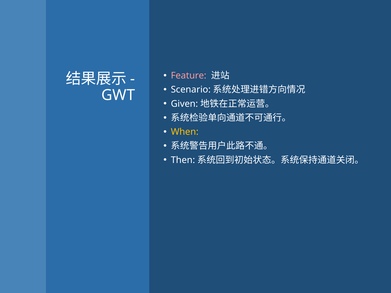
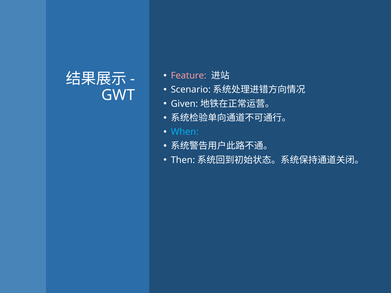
When colour: yellow -> light blue
